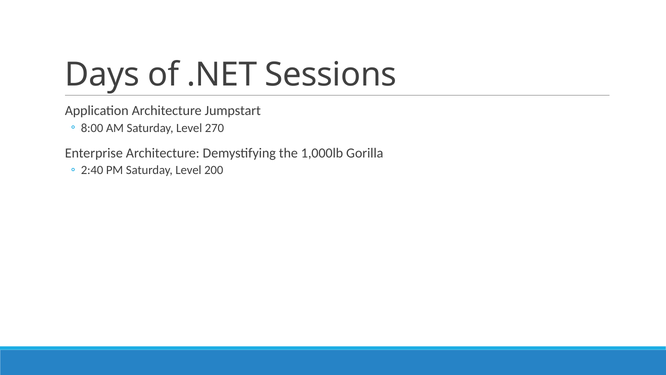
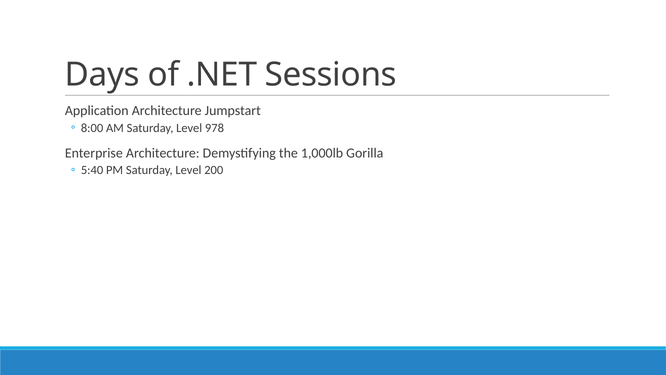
270: 270 -> 978
2:40: 2:40 -> 5:40
